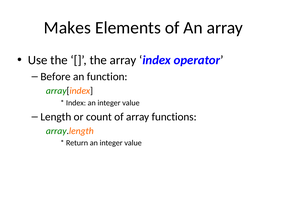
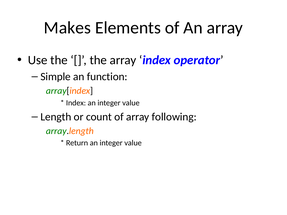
Before: Before -> Simple
functions: functions -> following
